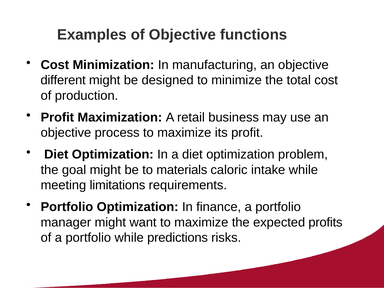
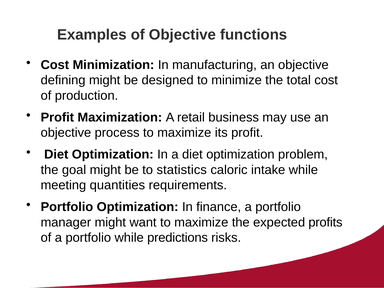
different: different -> defining
materials: materials -> statistics
limitations: limitations -> quantities
